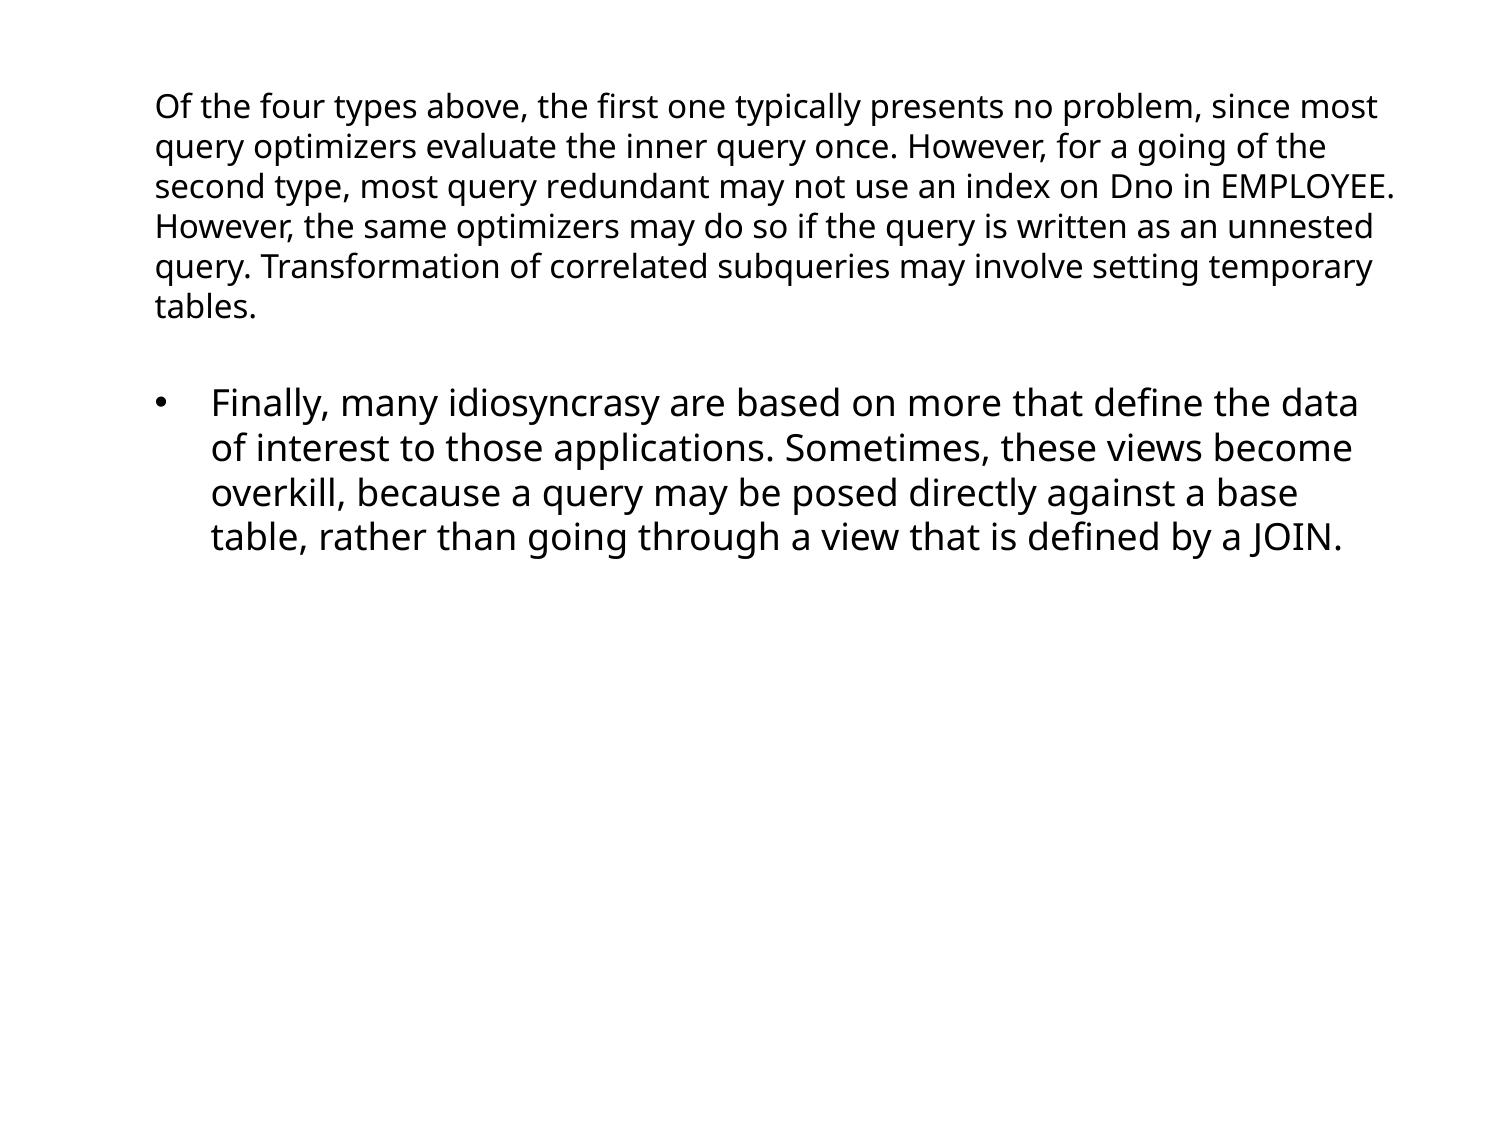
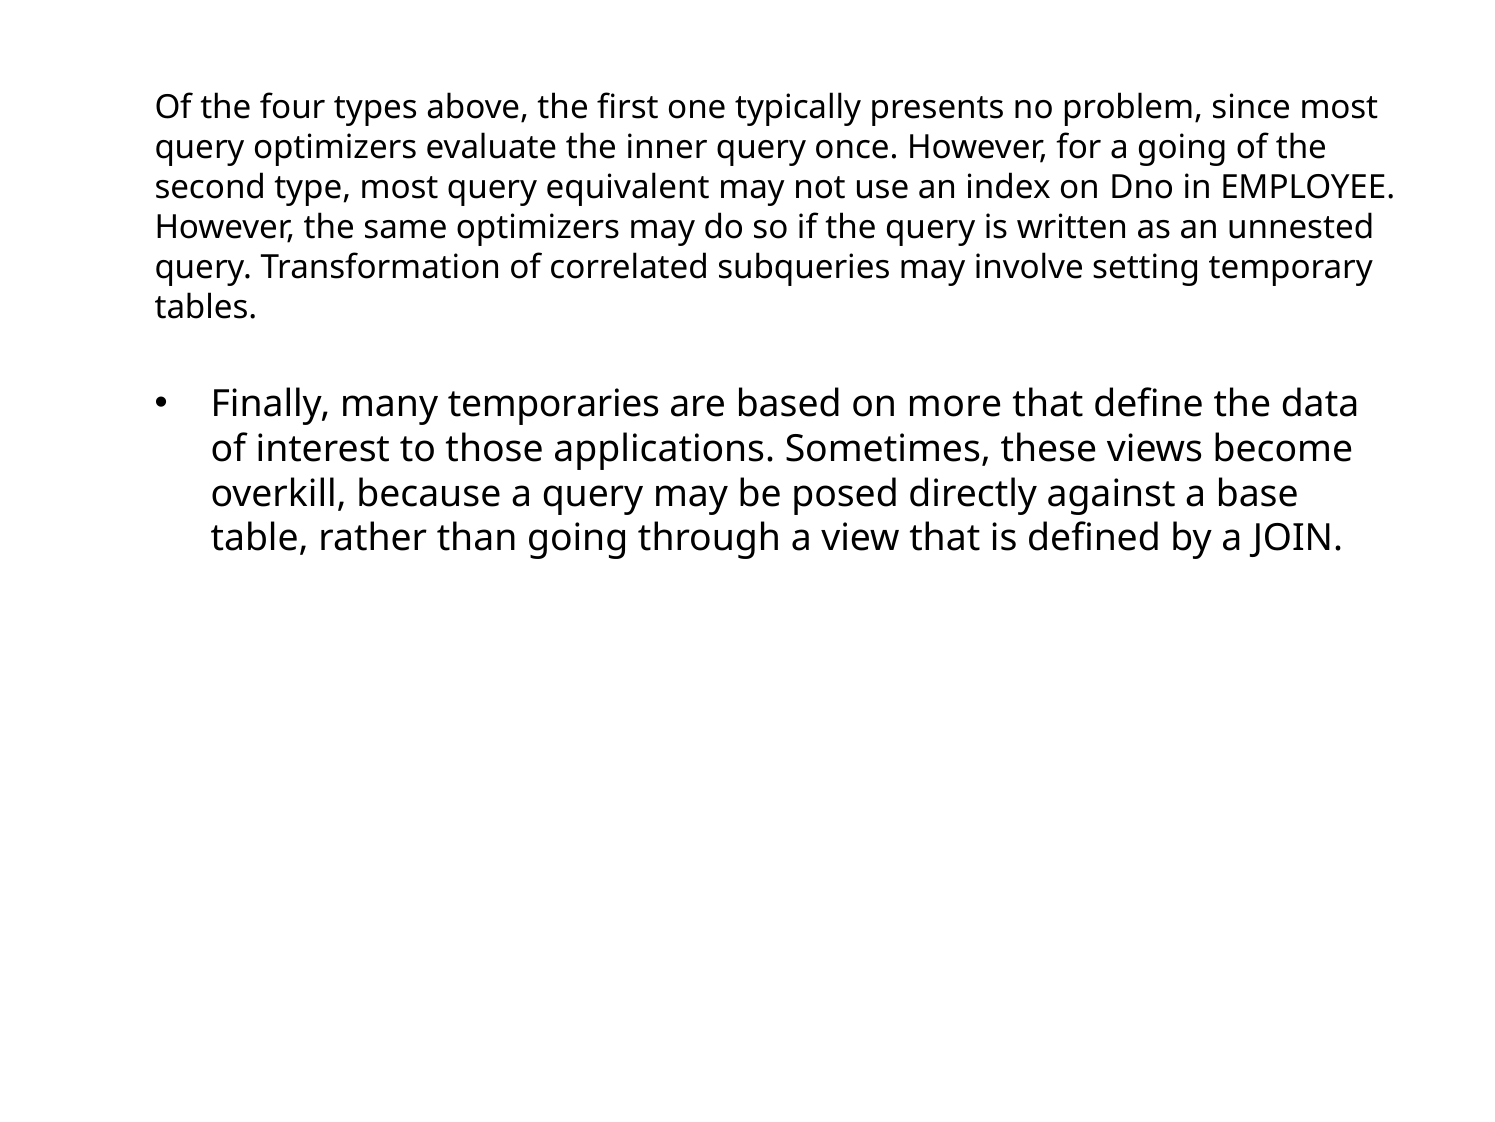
redundant: redundant -> equivalent
idiosyncrasy: idiosyncrasy -> temporaries
